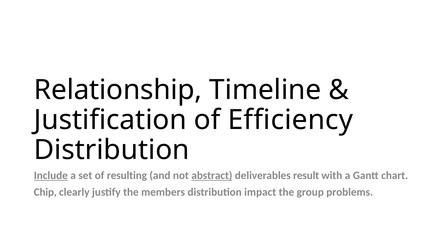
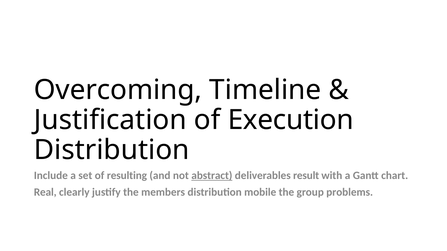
Relationship: Relationship -> Overcoming
Efficiency: Efficiency -> Execution
Include underline: present -> none
Chip: Chip -> Real
impact: impact -> mobile
